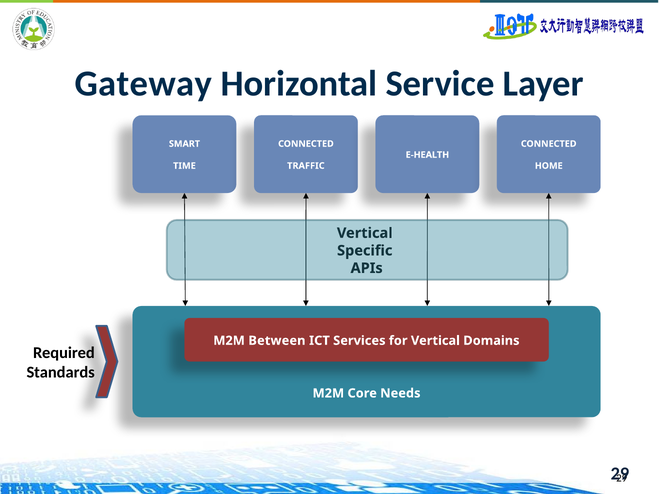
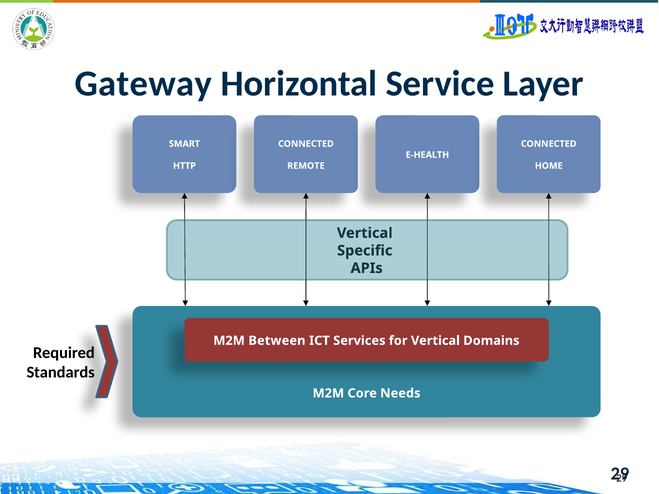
TIME: TIME -> HTTP
TRAFFIC: TRAFFIC -> REMOTE
